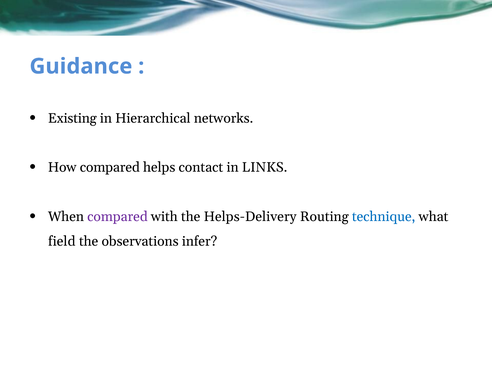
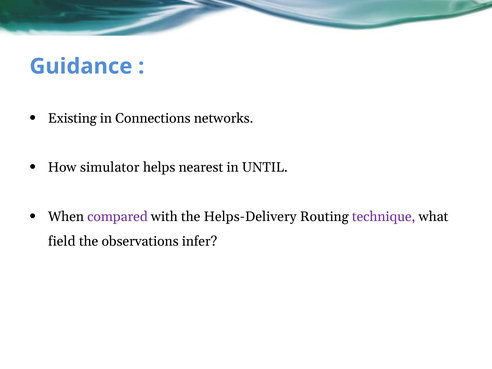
Hierarchical: Hierarchical -> Connections
How compared: compared -> simulator
contact: contact -> nearest
LINKS: LINKS -> UNTIL
technique colour: blue -> purple
